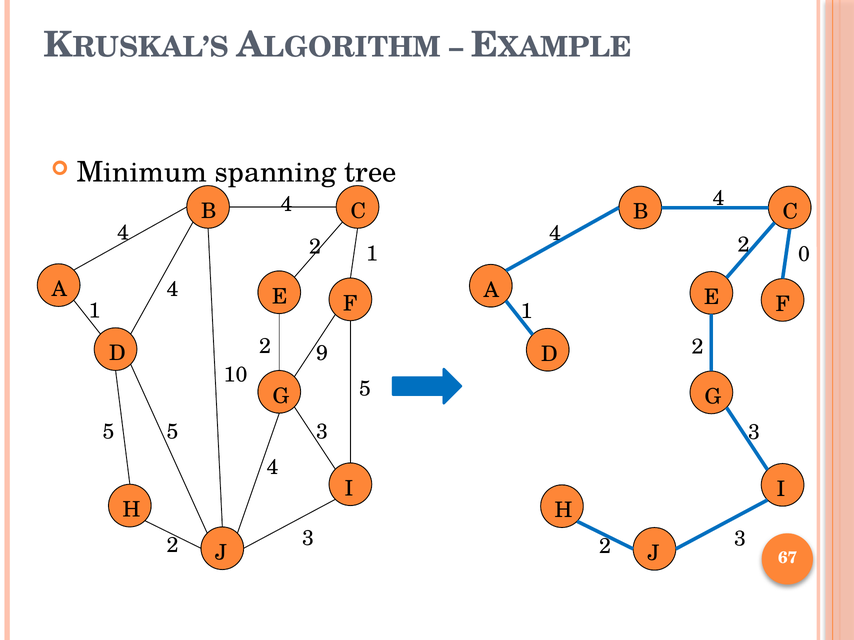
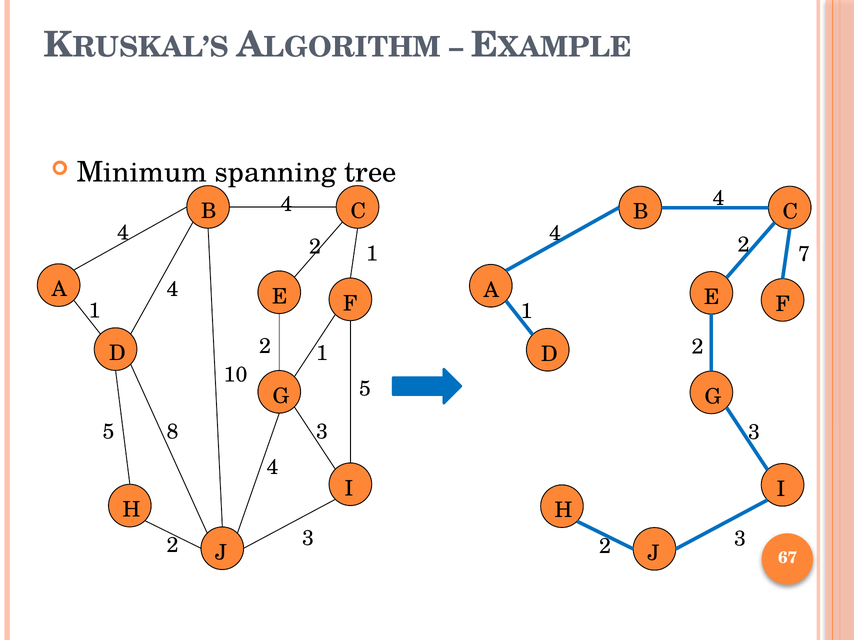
0: 0 -> 7
9 at (322, 354): 9 -> 1
5 5: 5 -> 8
